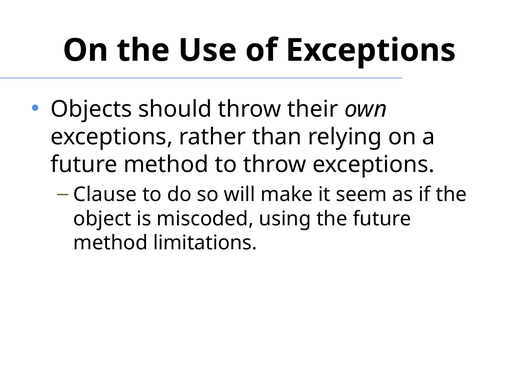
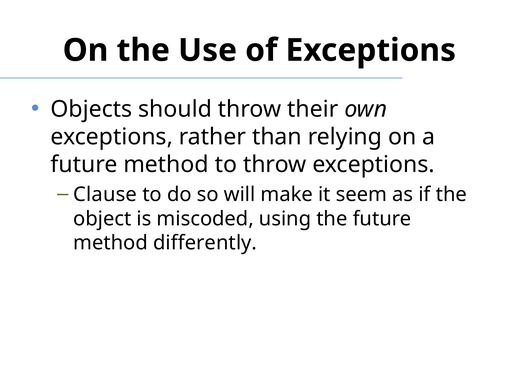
limitations: limitations -> differently
